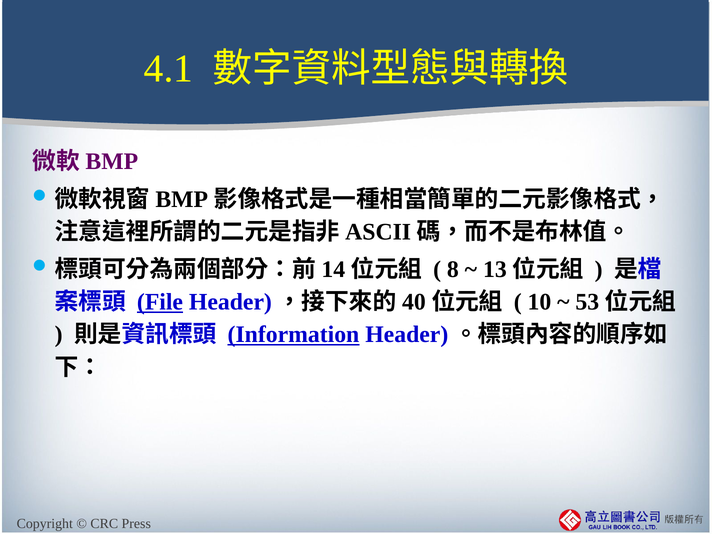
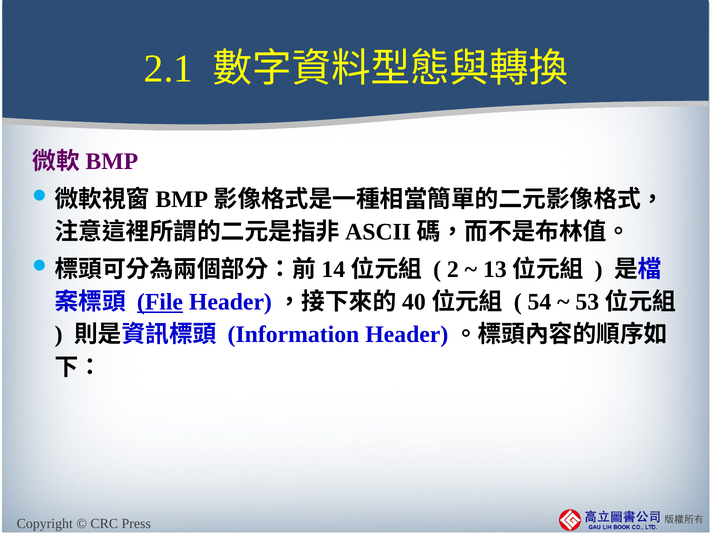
4.1: 4.1 -> 2.1
8: 8 -> 2
10: 10 -> 54
Information underline: present -> none
